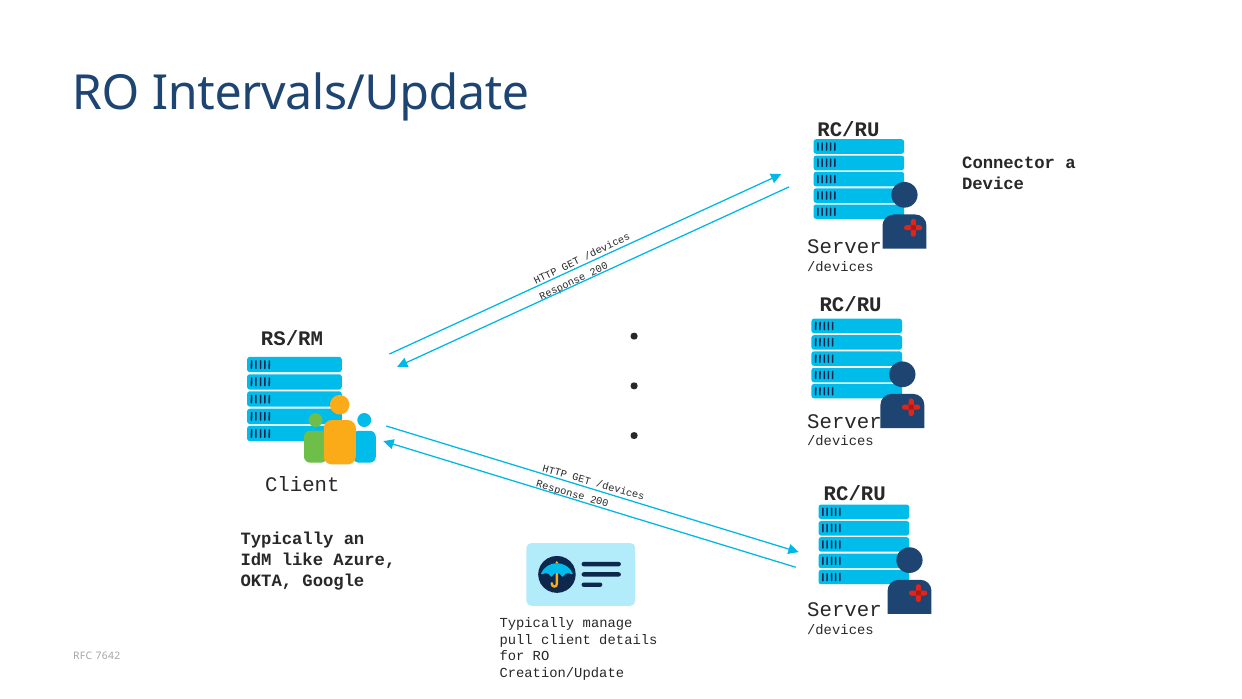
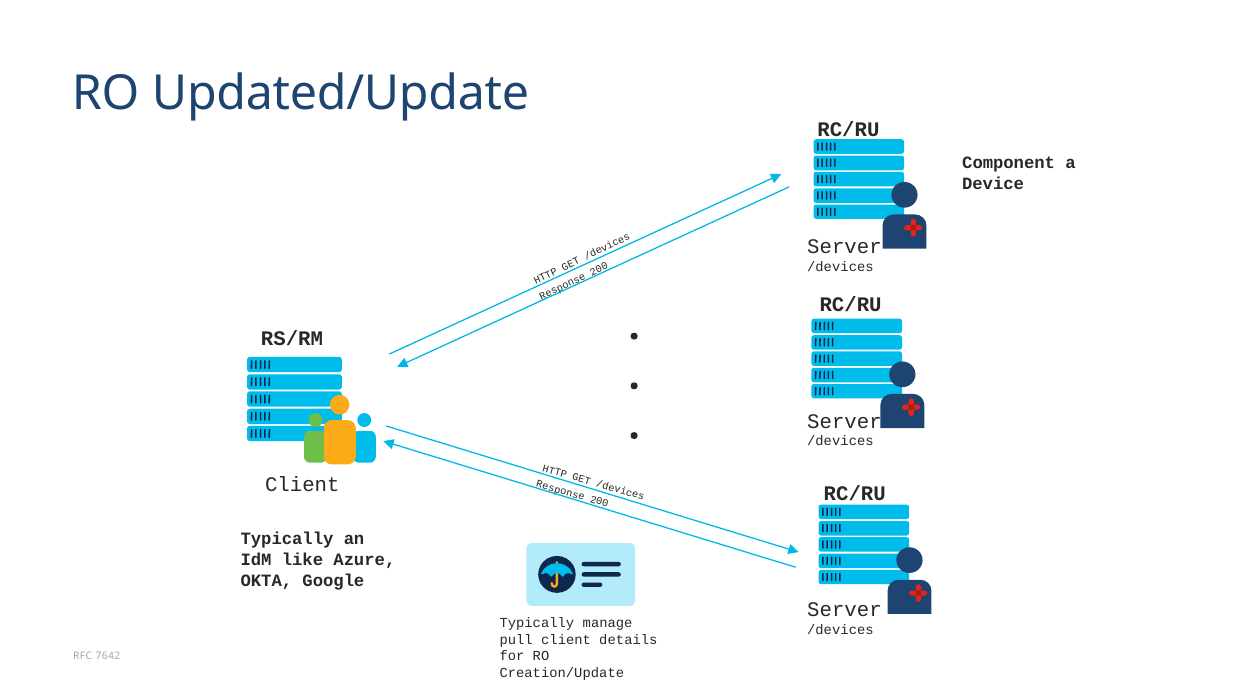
Intervals/Update: Intervals/Update -> Updated/Update
Connector: Connector -> Component
